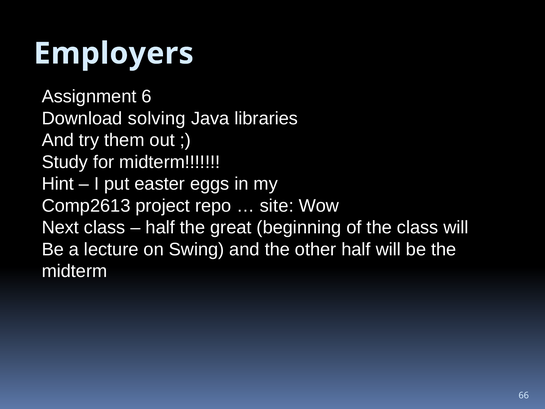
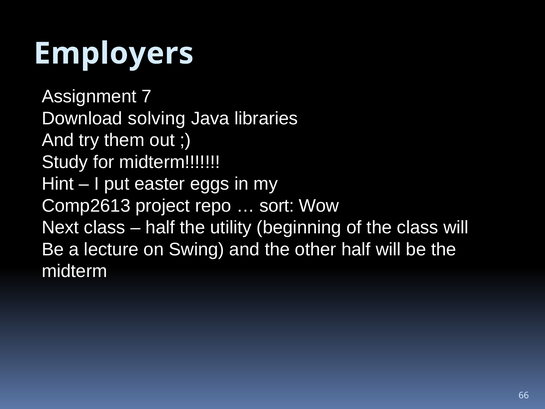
6: 6 -> 7
site: site -> sort
great: great -> utility
